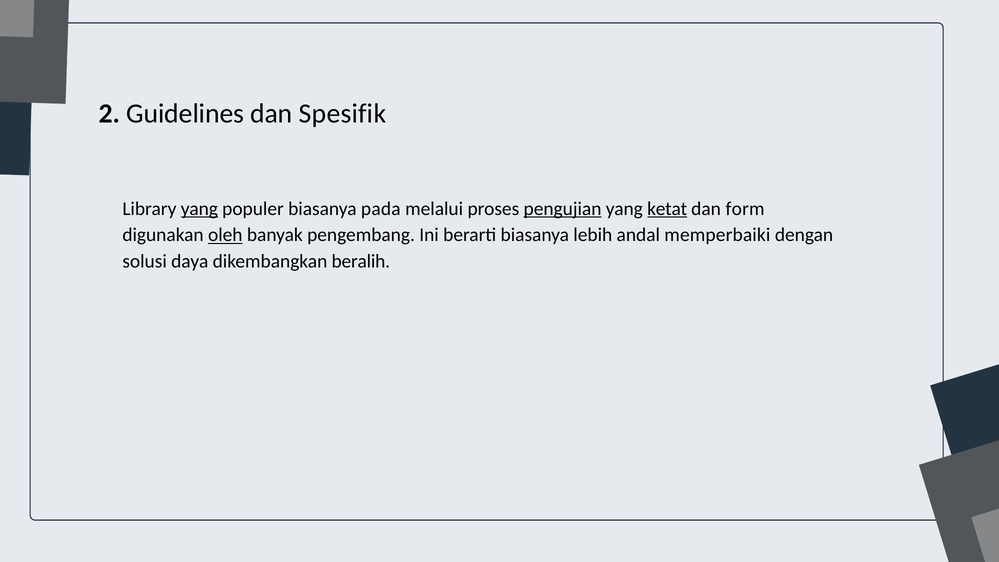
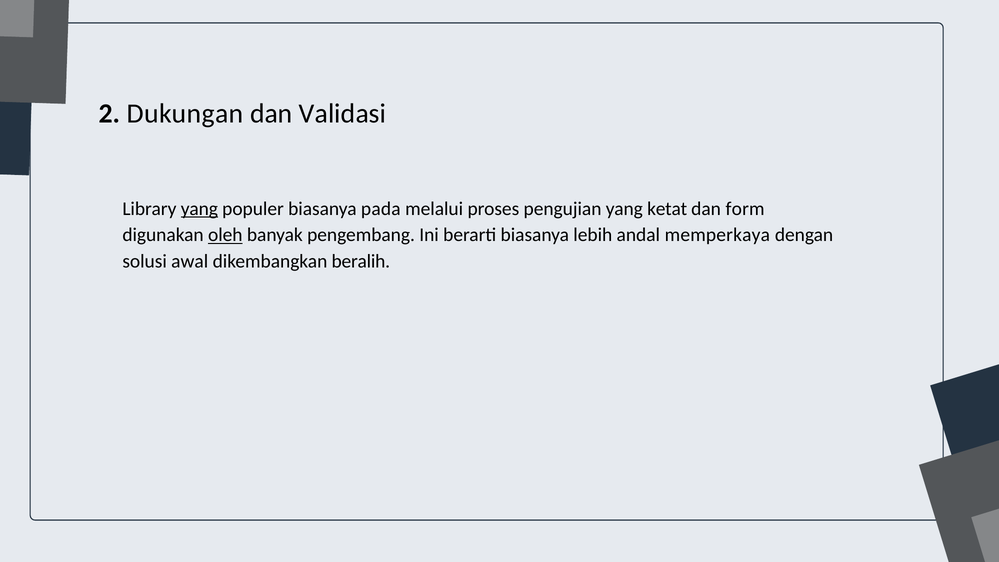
Guidelines: Guidelines -> Dukungan
Spesifik: Spesifik -> Validasi
pengujian underline: present -> none
ketat underline: present -> none
memperbaiki: memperbaiki -> memperkaya
daya: daya -> awal
